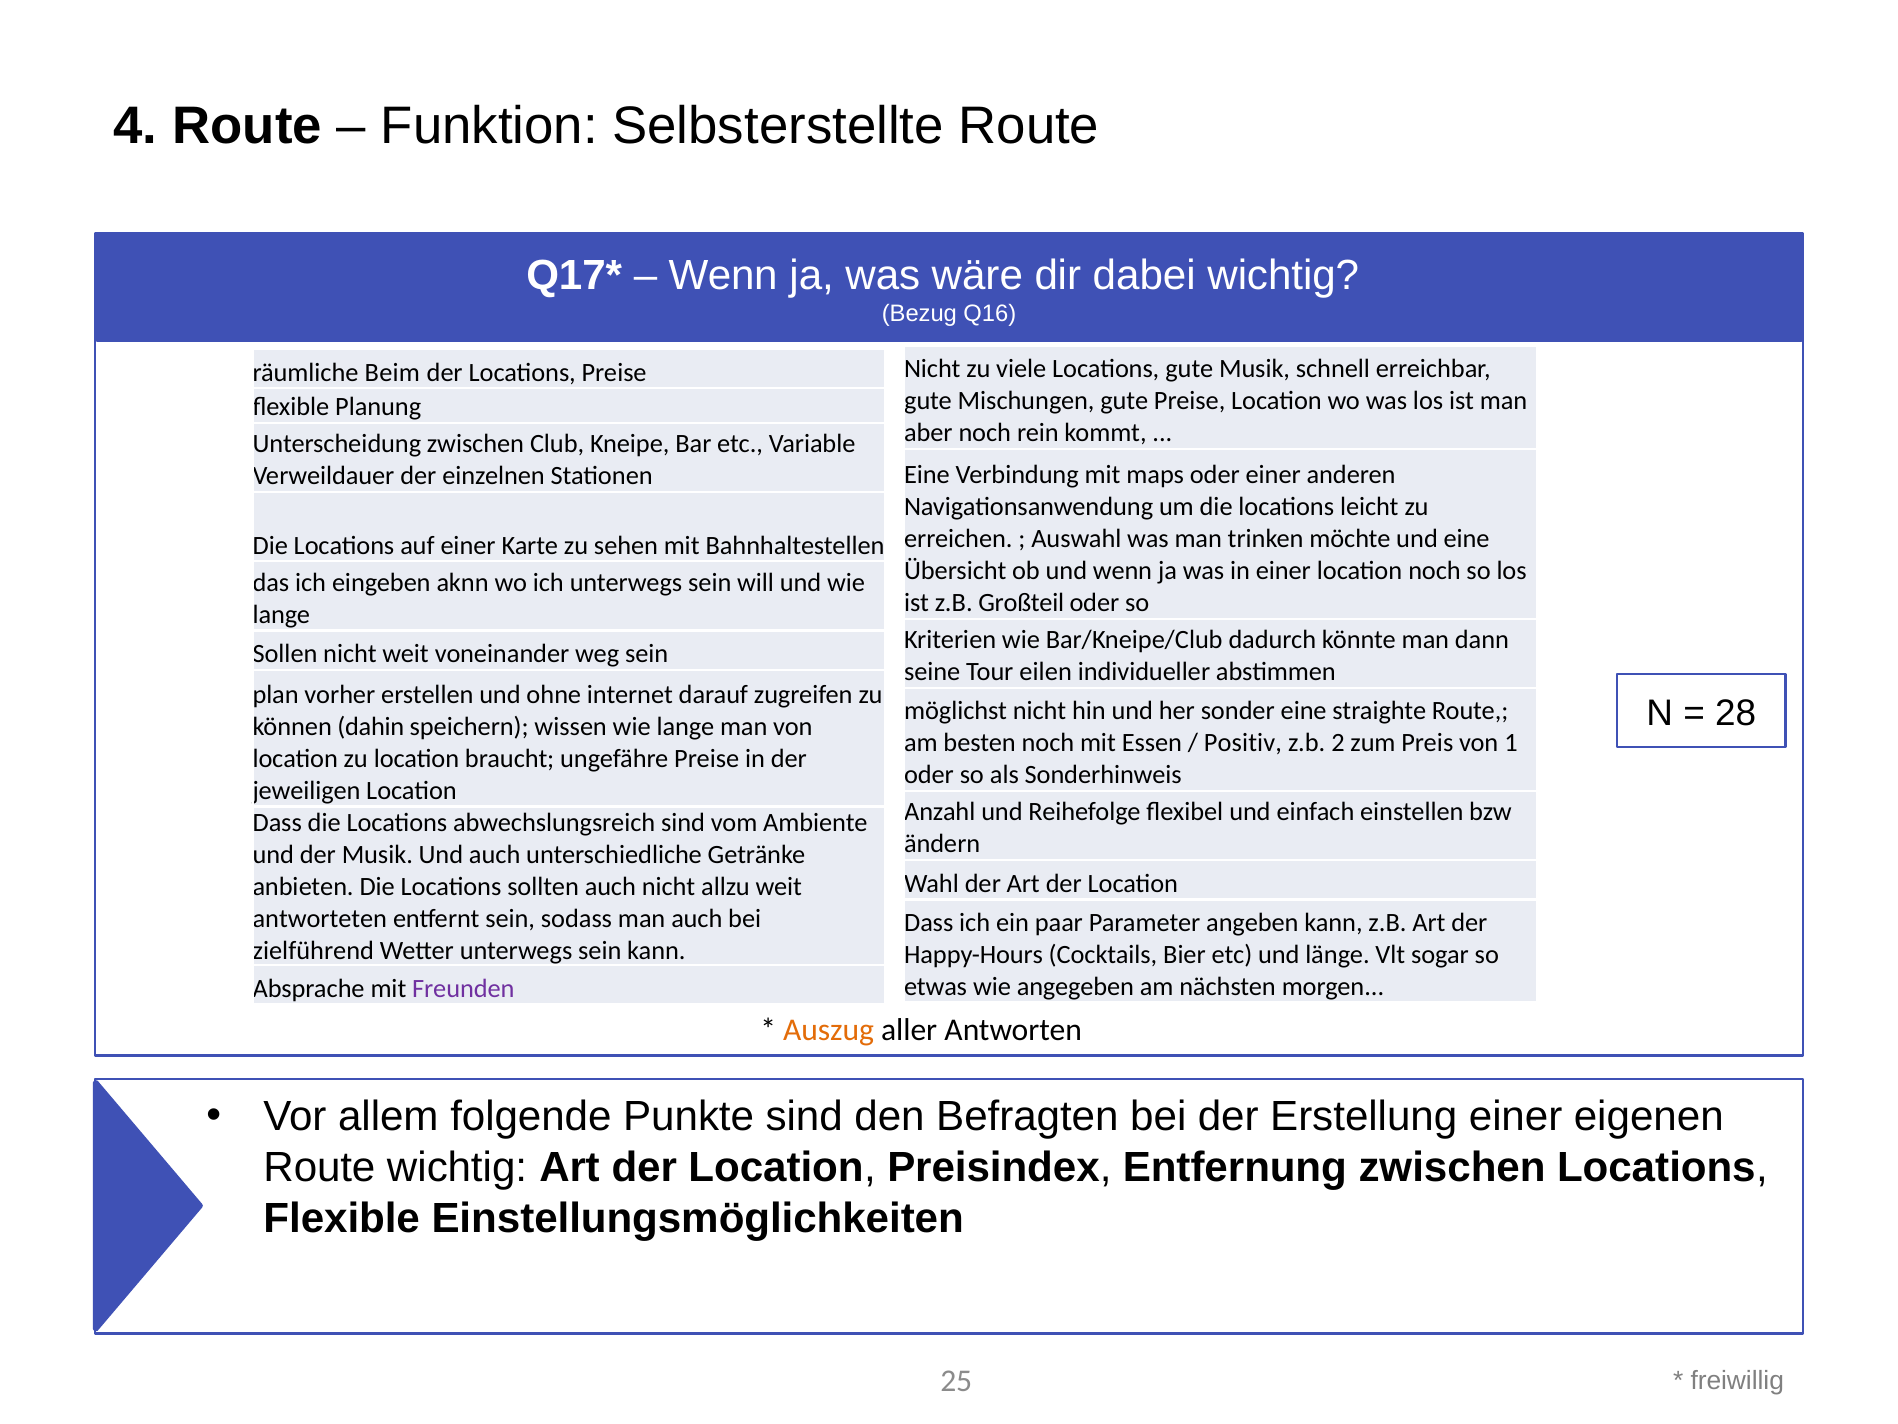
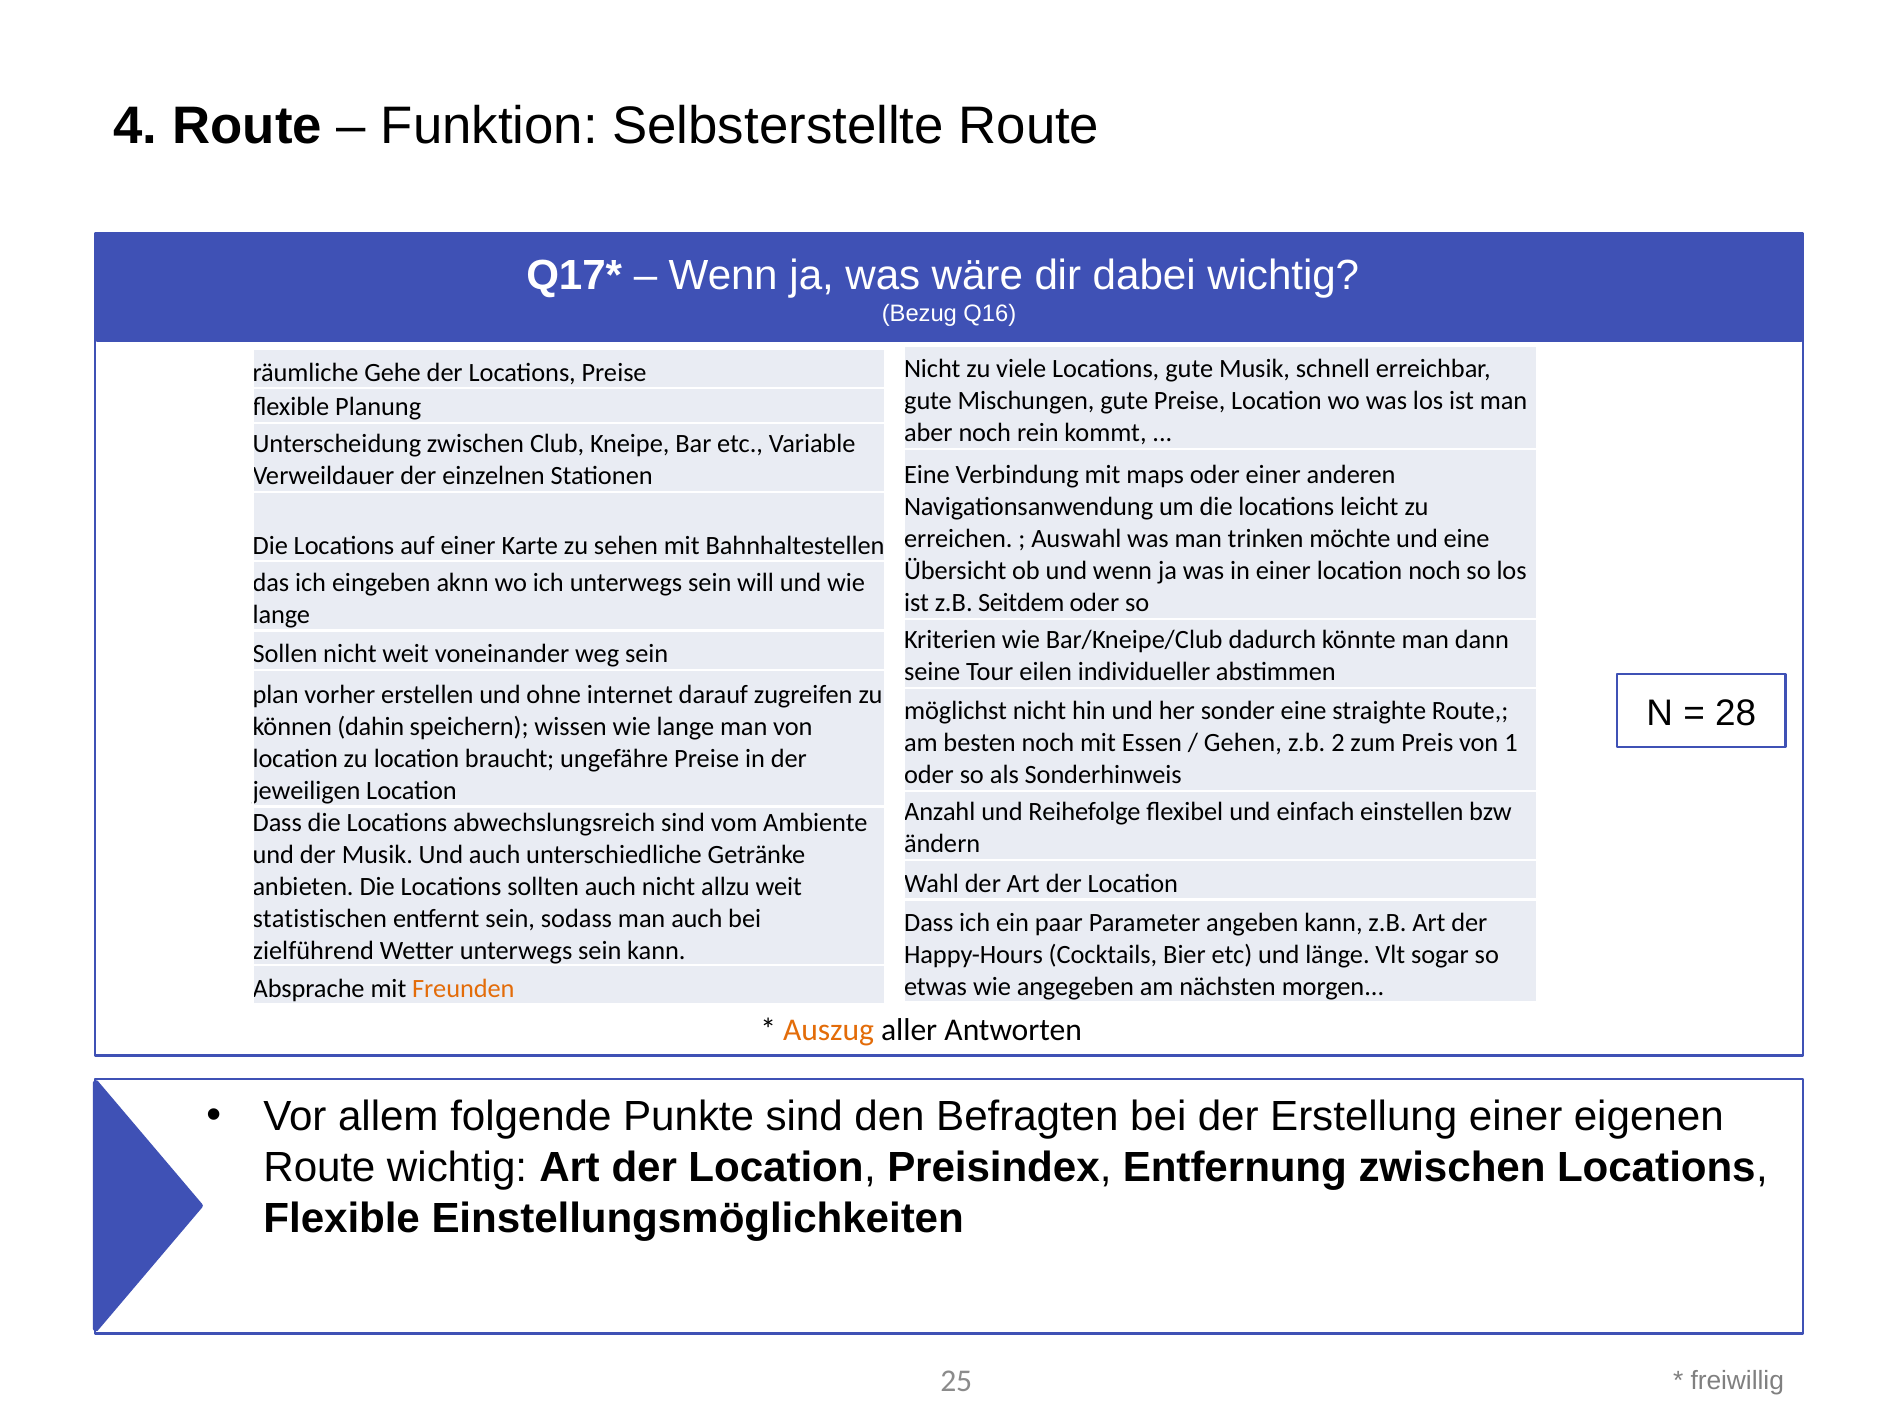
Beim: Beim -> Gehe
Großteil: Großteil -> Seitdem
Positiv: Positiv -> Gehen
antworteten: antworteten -> statistischen
Freunden colour: purple -> orange
